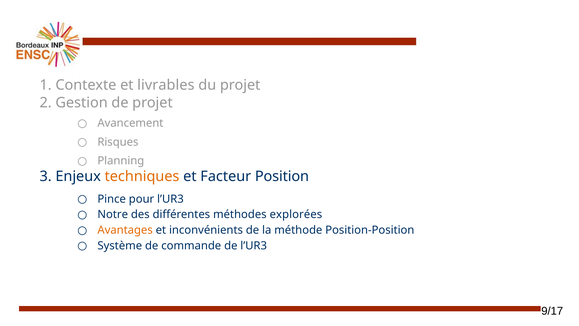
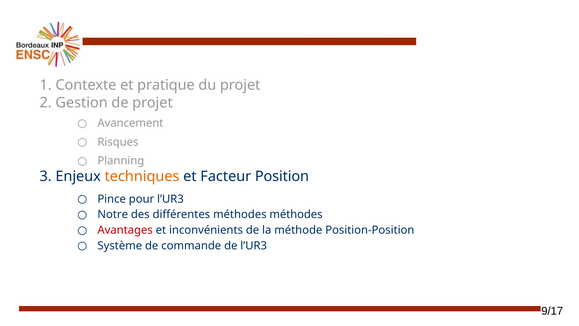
livrables: livrables -> pratique
méthodes explorées: explorées -> méthodes
Avantages colour: orange -> red
